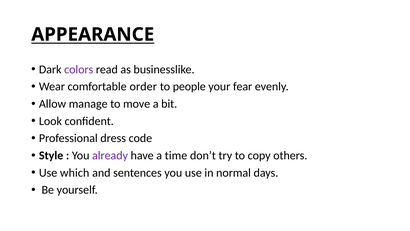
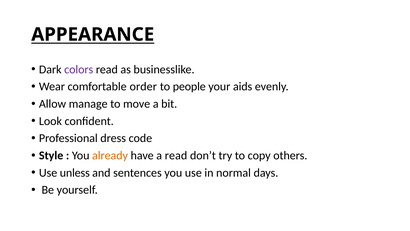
fear: fear -> aids
already colour: purple -> orange
a time: time -> read
which: which -> unless
